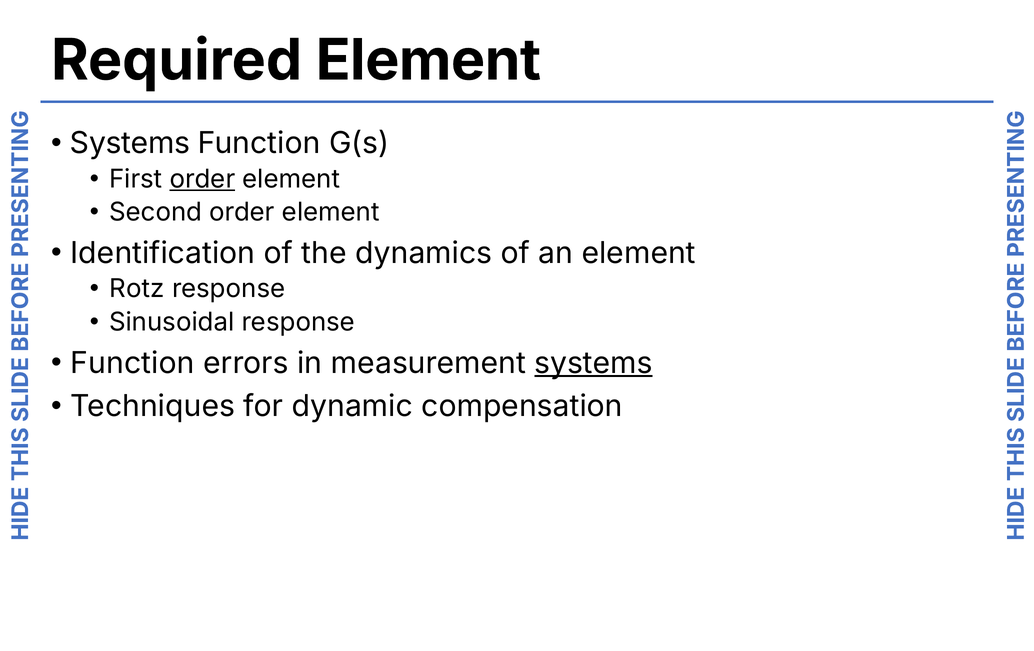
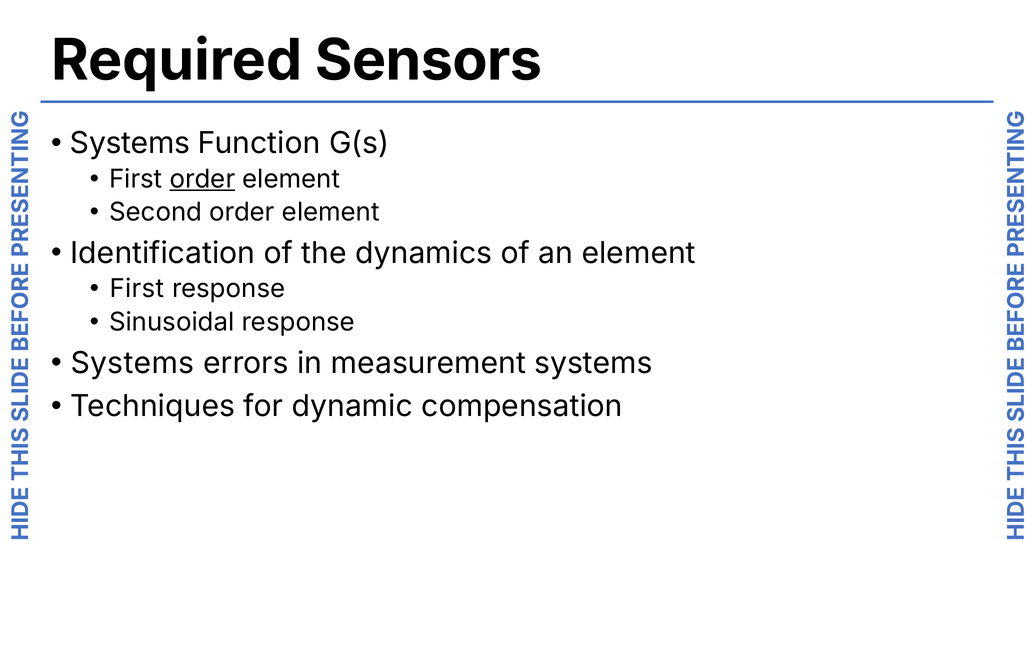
Required Element: Element -> Sensors
Rotz at (137, 289): Rotz -> First
Function at (133, 363): Function -> Systems
systems at (593, 363) underline: present -> none
